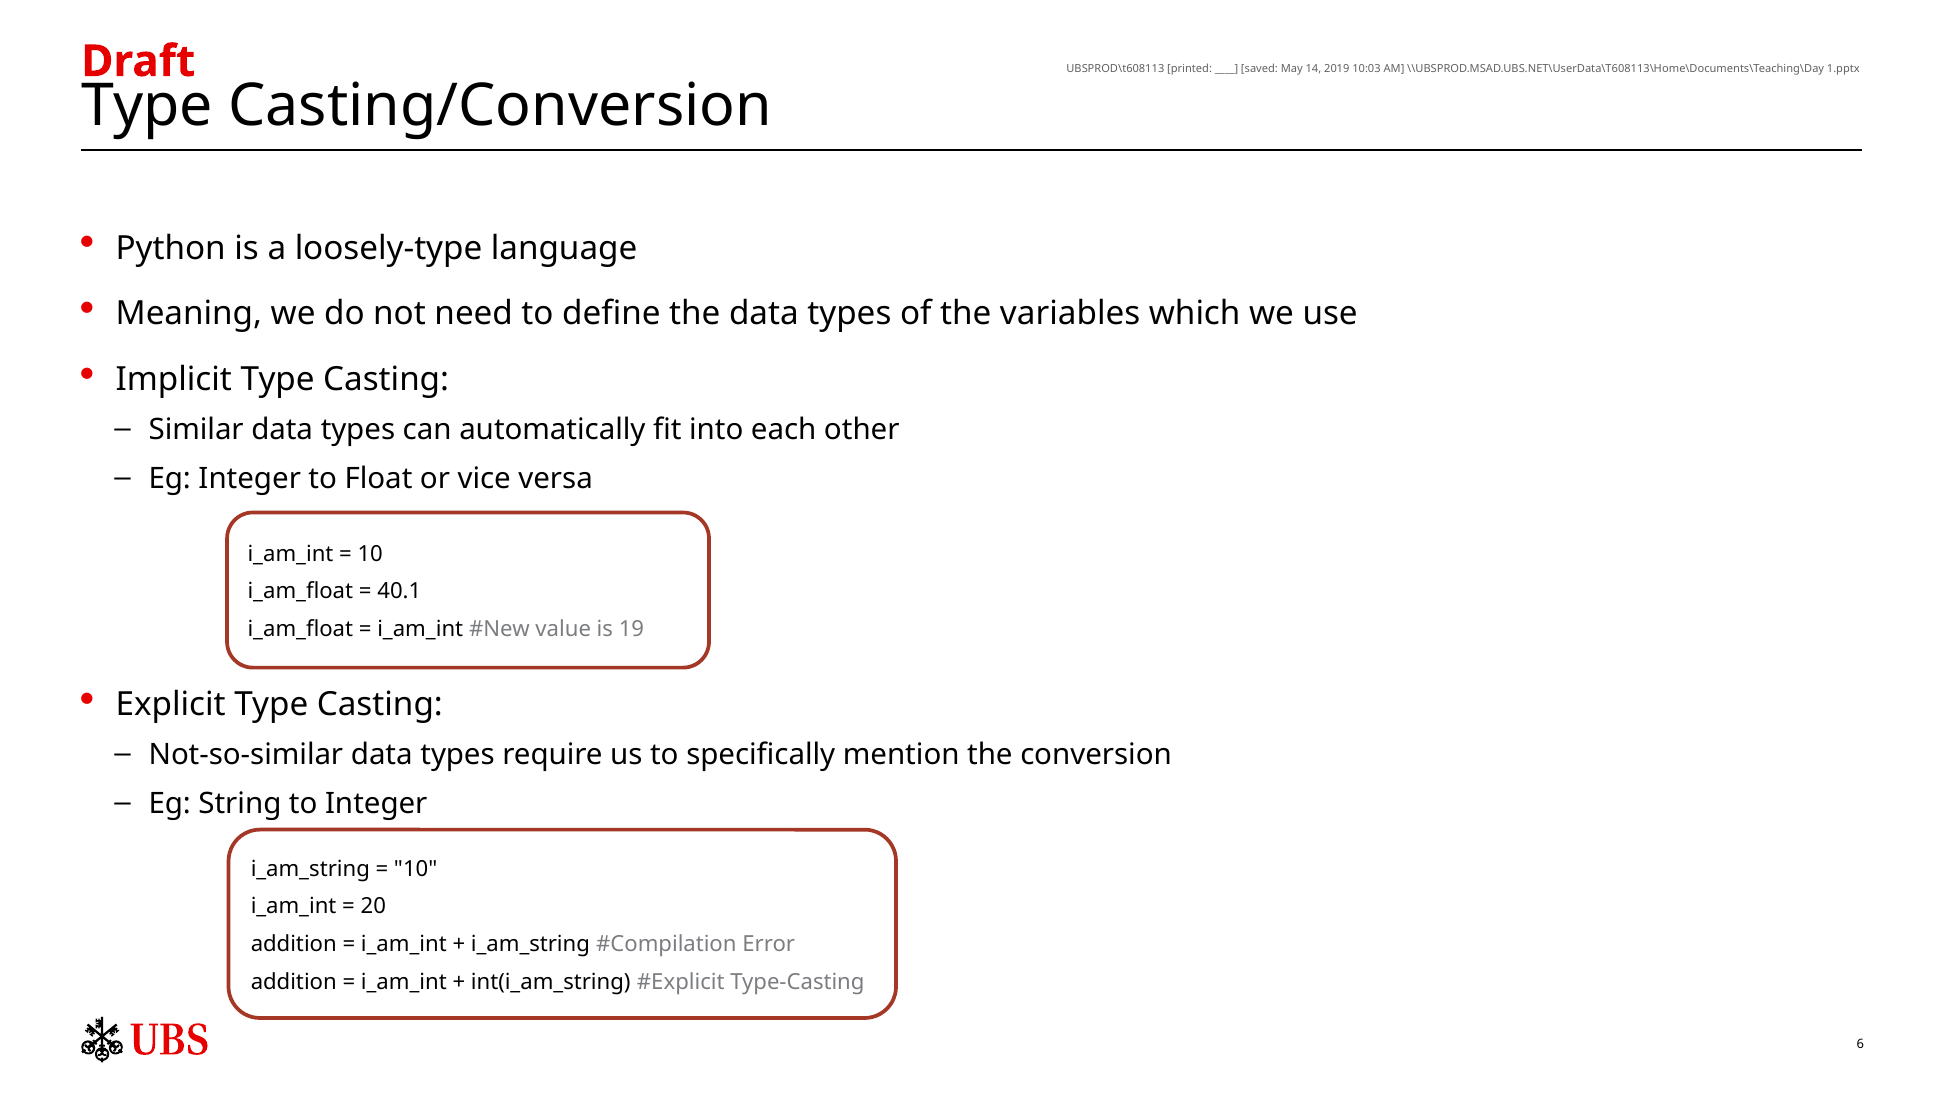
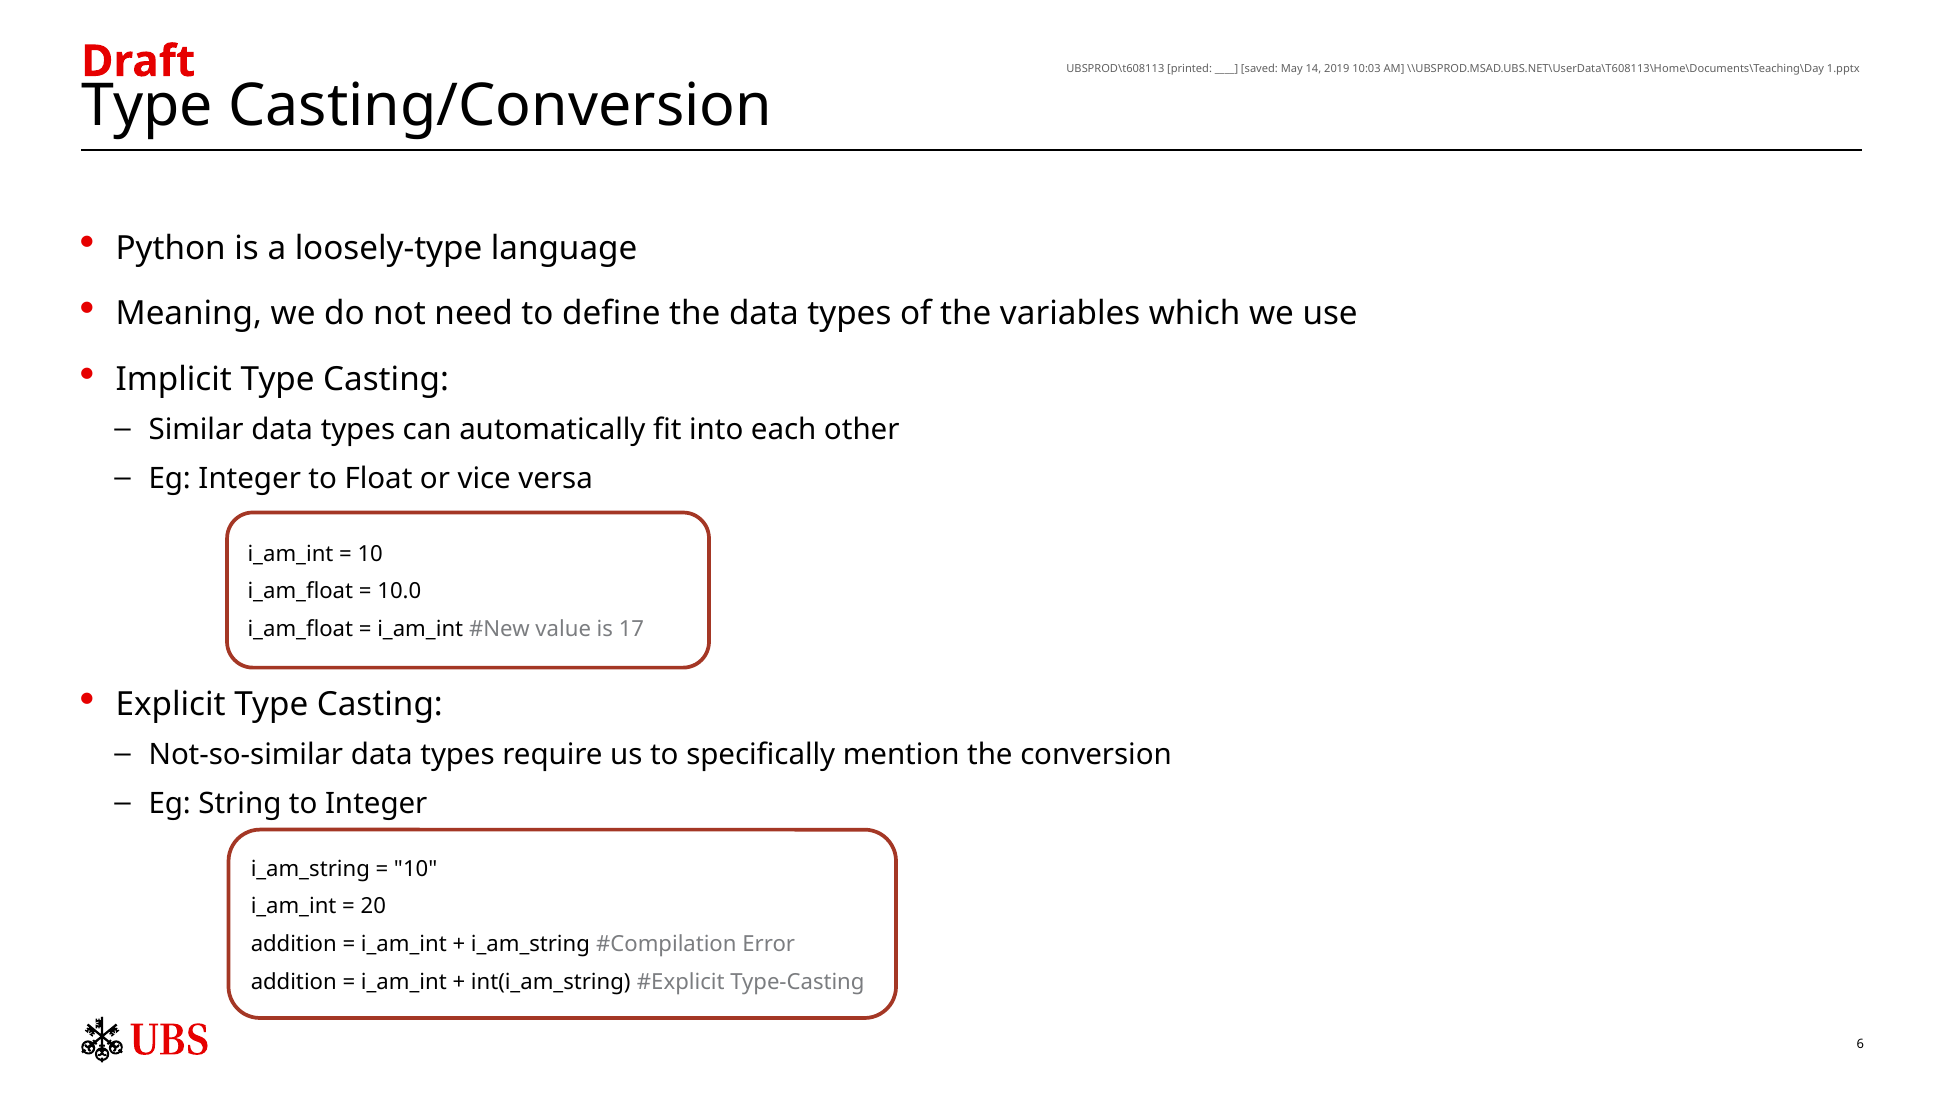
40.1: 40.1 -> 10.0
19: 19 -> 17
